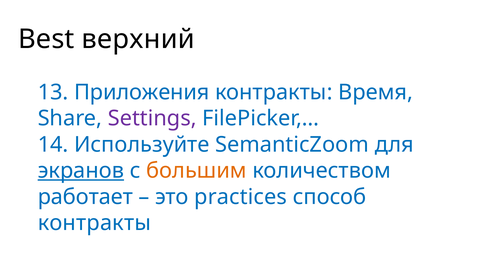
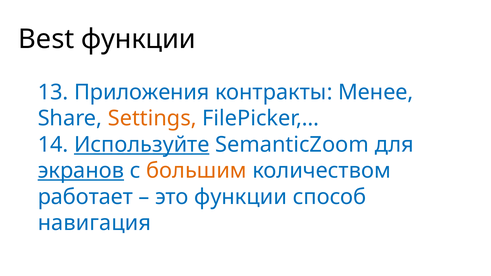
Best верхний: верхний -> функции
Время: Время -> Менее
Settings colour: purple -> orange
Используйте underline: none -> present
это practices: practices -> функции
контракты at (94, 223): контракты -> навигация
